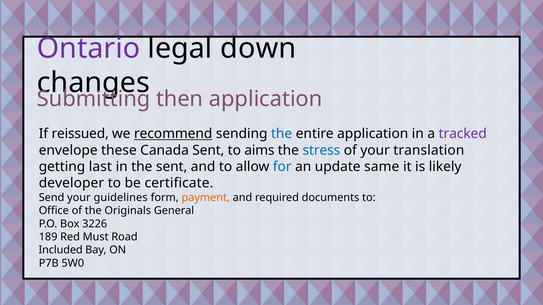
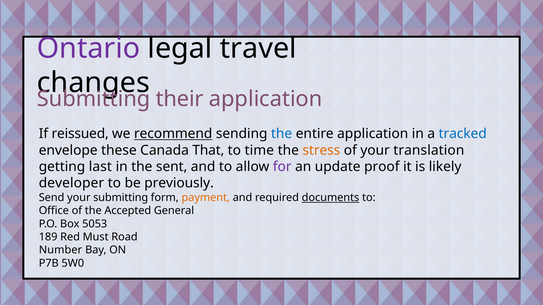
down: down -> travel
then: then -> their
tracked colour: purple -> blue
Canada Sent: Sent -> That
aims: aims -> time
stress colour: blue -> orange
for colour: blue -> purple
same: same -> proof
certificate: certificate -> previously
your guidelines: guidelines -> submitting
documents underline: none -> present
Originals: Originals -> Accepted
3226: 3226 -> 5053
Included: Included -> Number
